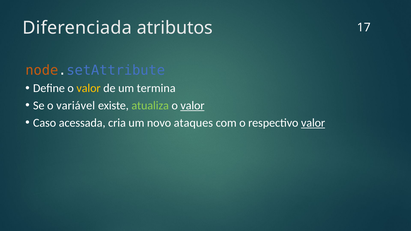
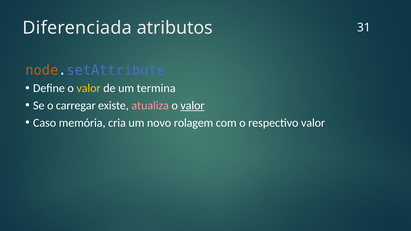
17: 17 -> 31
variável: variável -> carregar
atualiza colour: light green -> pink
acessada: acessada -> memória
ataques: ataques -> rolagem
valor at (313, 123) underline: present -> none
